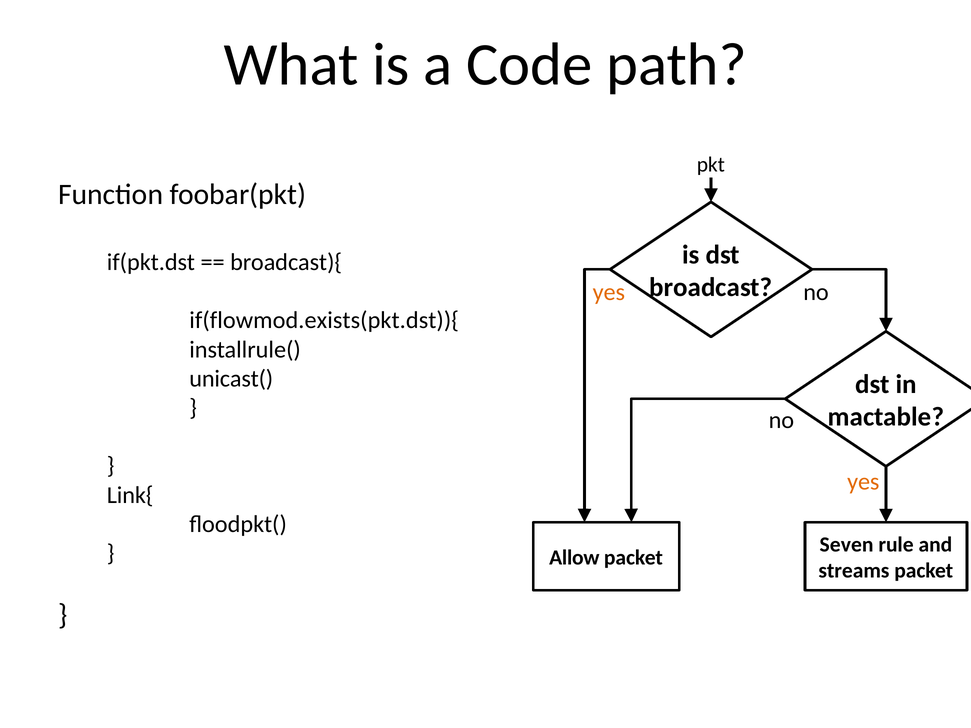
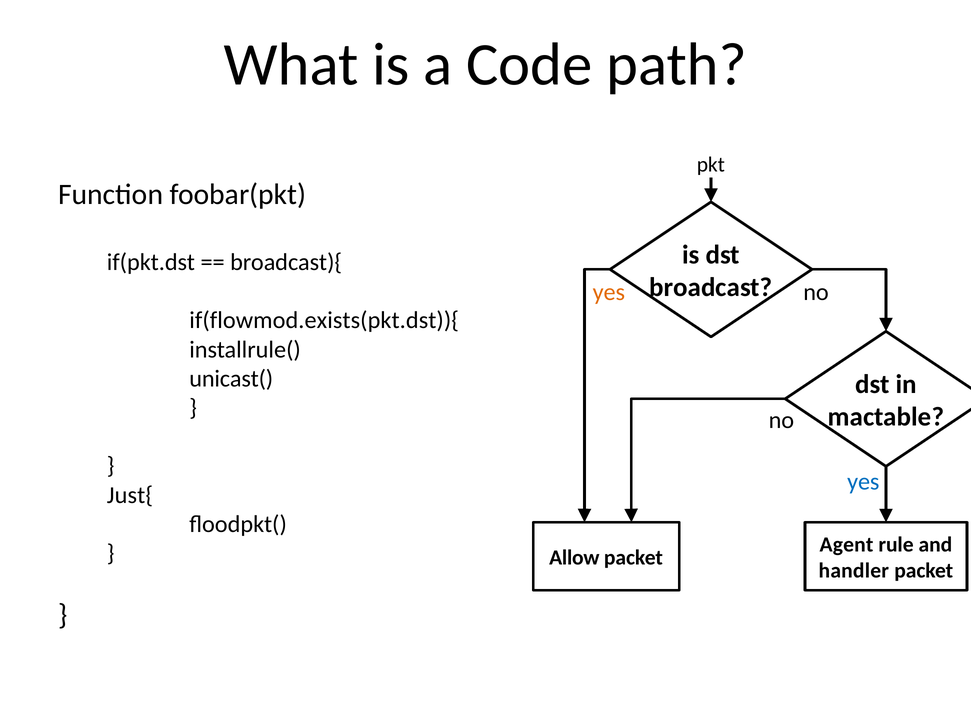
yes at (863, 482) colour: orange -> blue
Link{: Link{ -> Just{
Seven: Seven -> Agent
streams: streams -> handler
